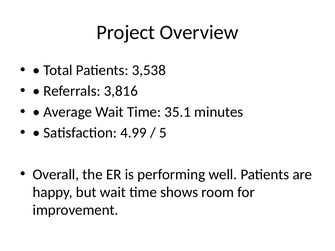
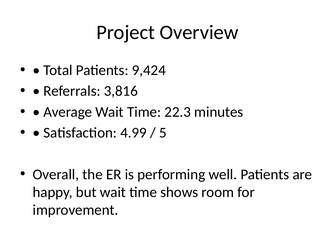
3,538: 3,538 -> 9,424
35.1: 35.1 -> 22.3
